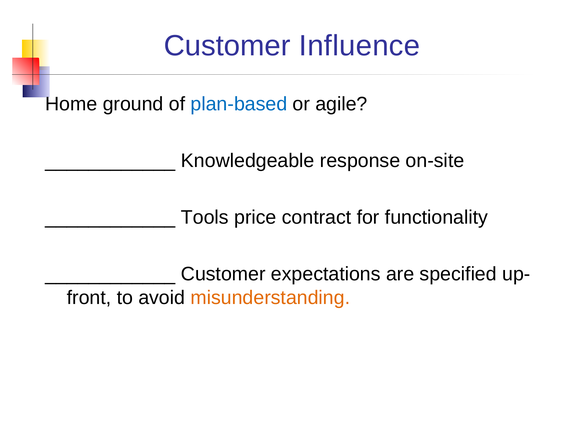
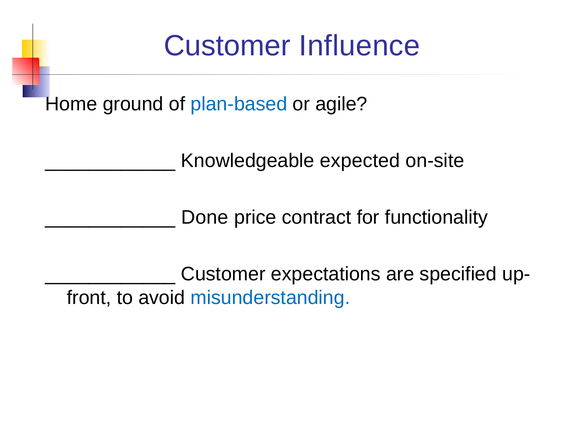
response: response -> expected
Tools: Tools -> Done
misunderstanding colour: orange -> blue
